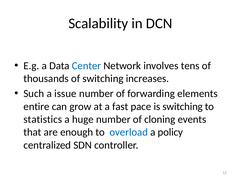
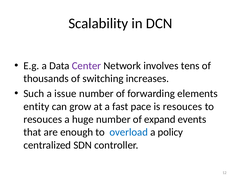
Center colour: blue -> purple
entire: entire -> entity
is switching: switching -> resouces
statistics at (43, 119): statistics -> resouces
cloning: cloning -> expand
